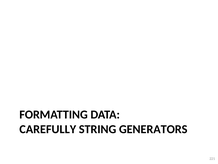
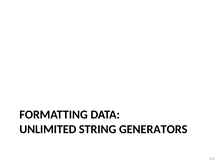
CAREFULLY: CAREFULLY -> UNLIMITED
